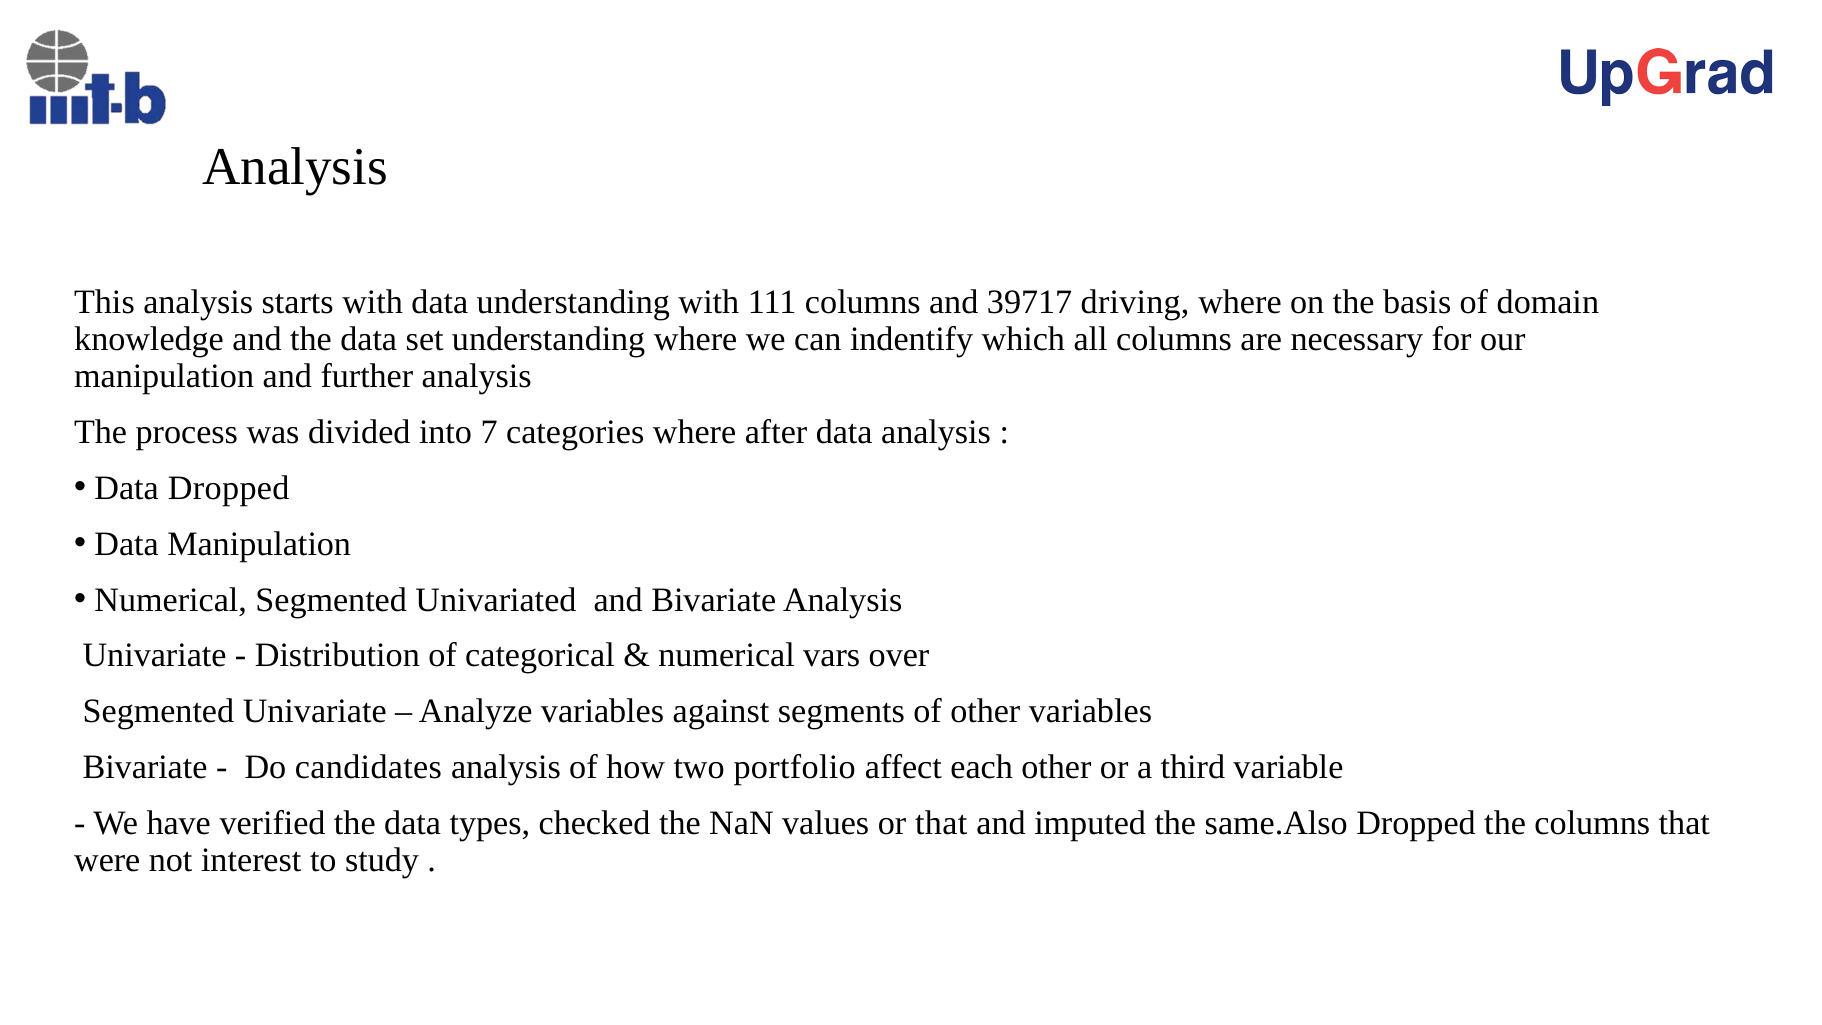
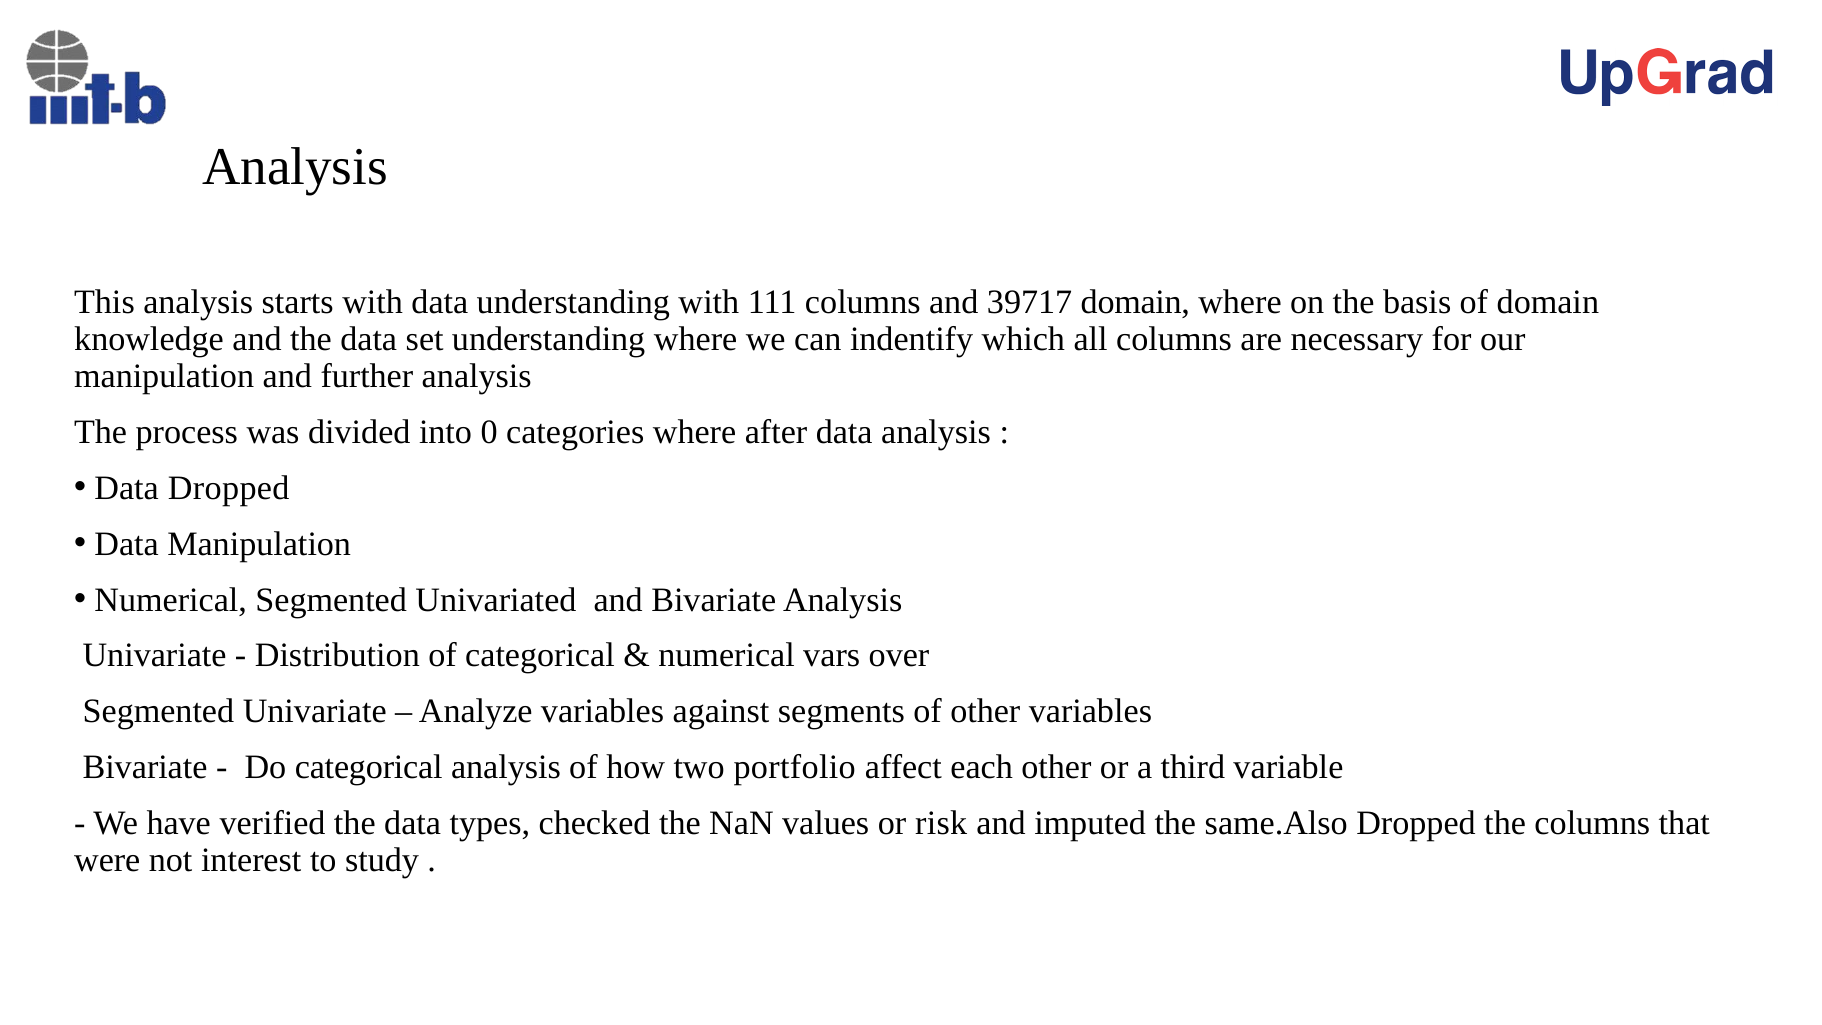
39717 driving: driving -> domain
7: 7 -> 0
Do candidates: candidates -> categorical
or that: that -> risk
